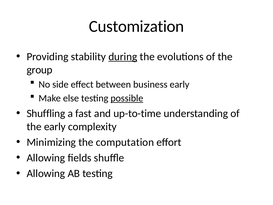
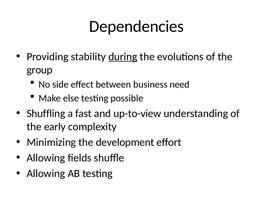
Customization: Customization -> Dependencies
business early: early -> need
possible underline: present -> none
up-to-time: up-to-time -> up-to-view
computation: computation -> development
